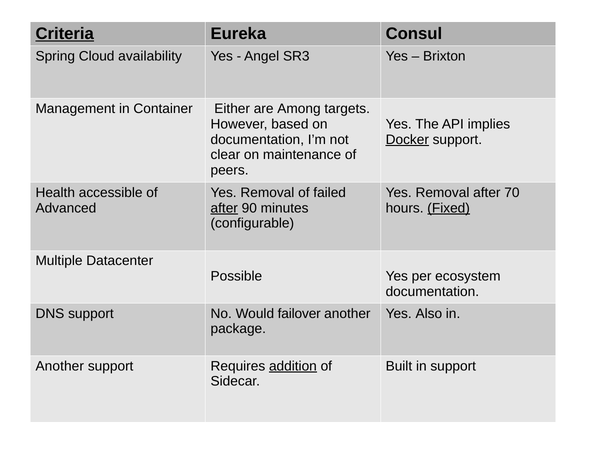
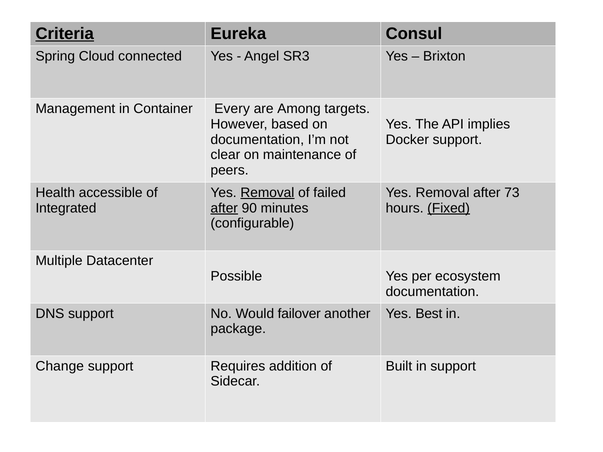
availability: availability -> connected
Either: Either -> Every
Docker underline: present -> none
Removal at (267, 193) underline: none -> present
70: 70 -> 73
Advanced: Advanced -> Integrated
Also: Also -> Best
Another at (60, 366): Another -> Change
addition underline: present -> none
